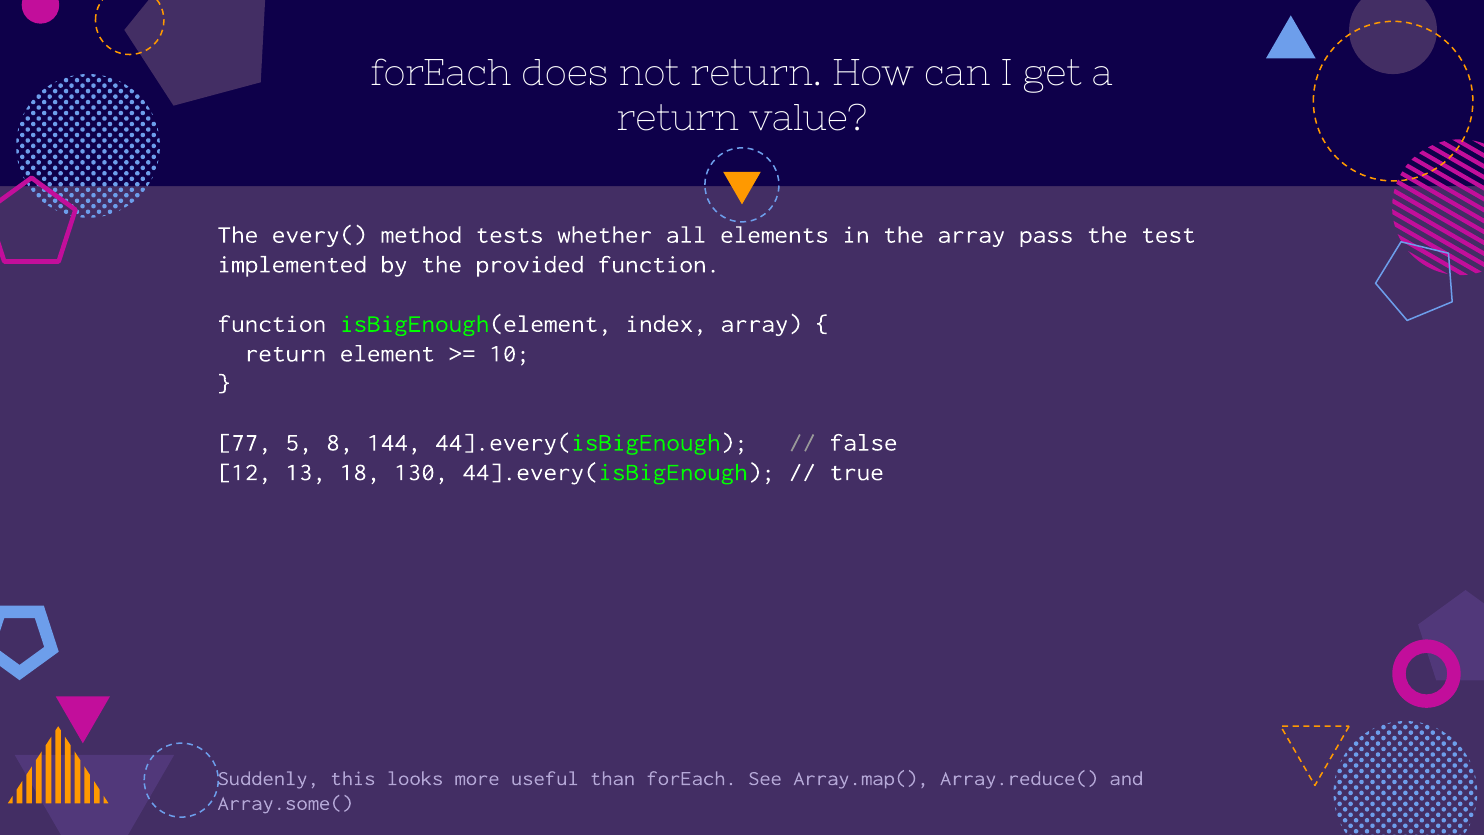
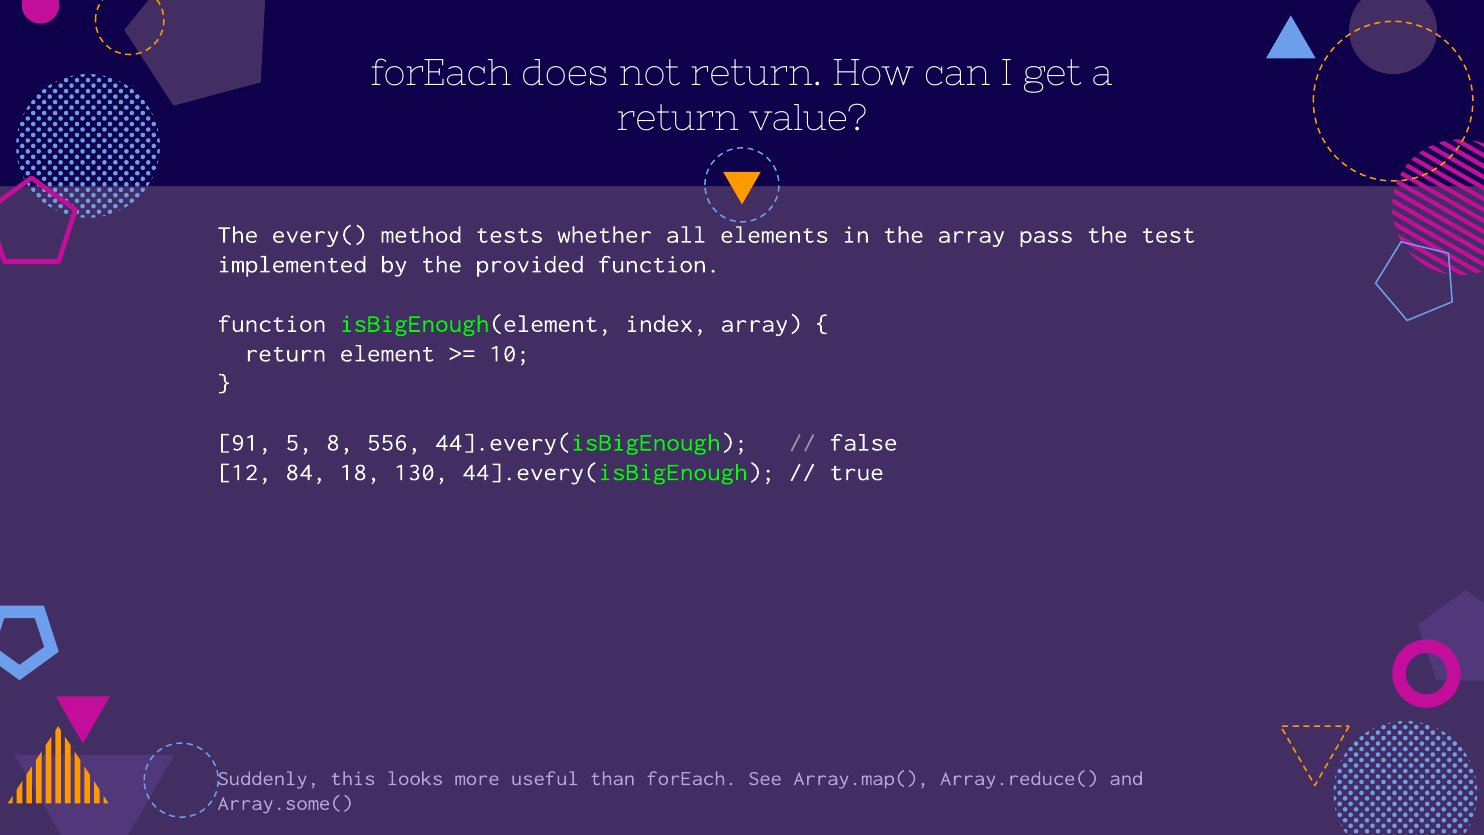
77: 77 -> 91
144: 144 -> 556
13: 13 -> 84
